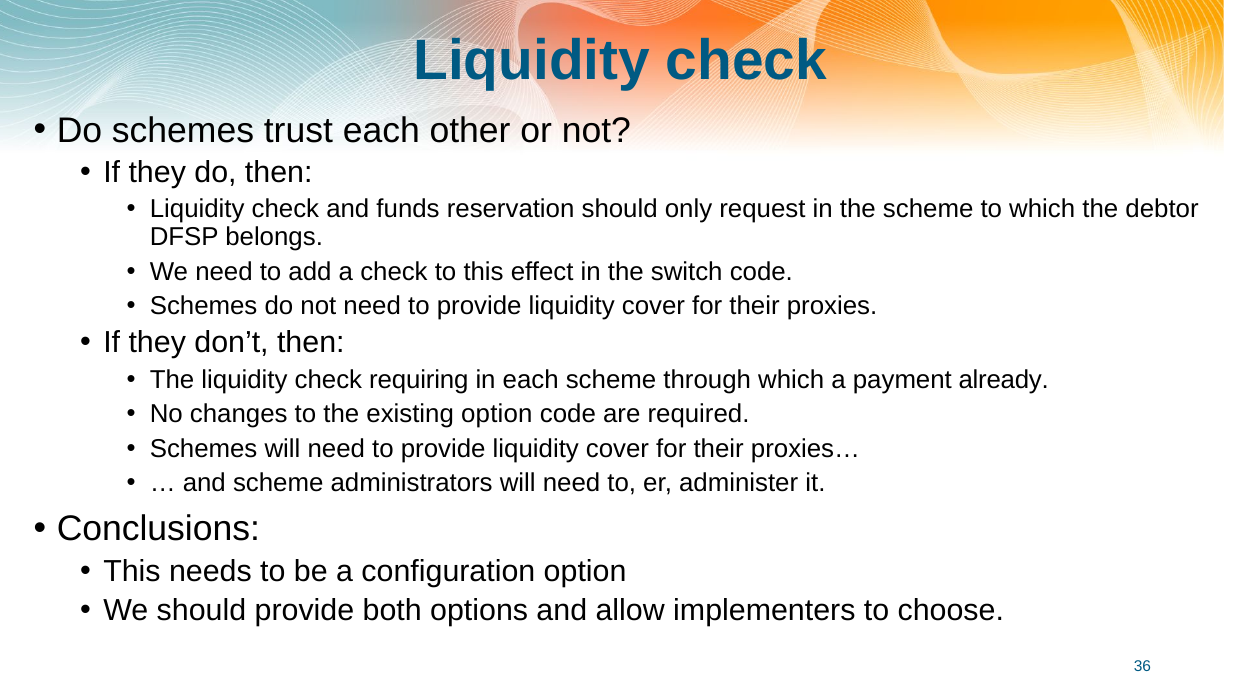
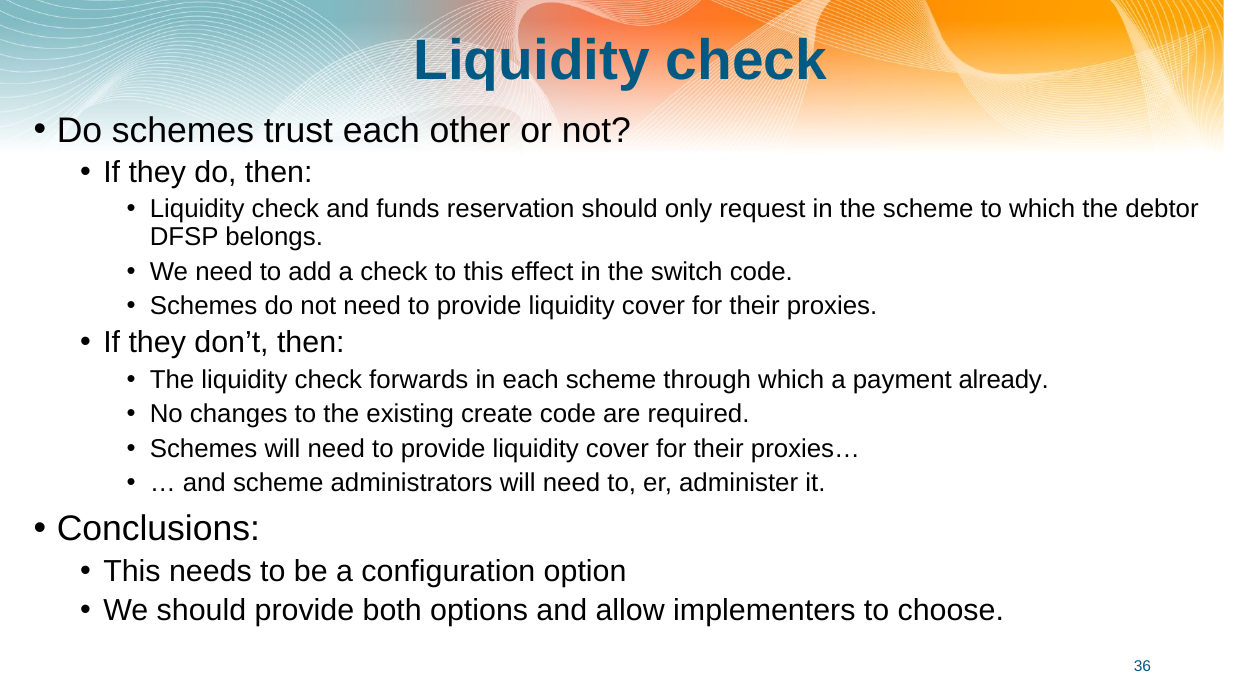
requiring: requiring -> forwards
existing option: option -> create
